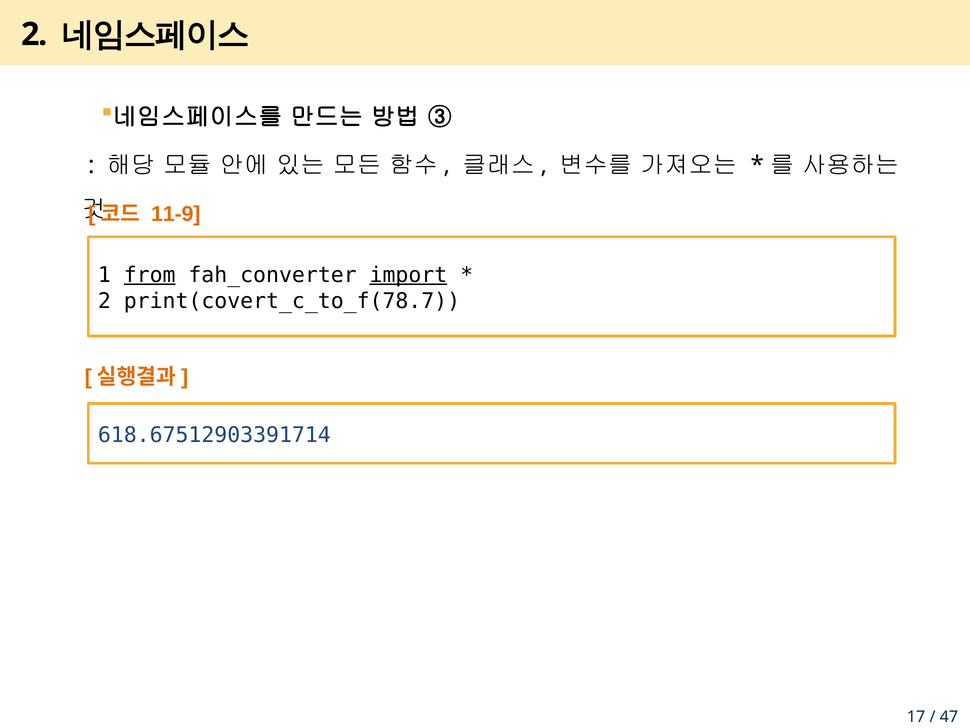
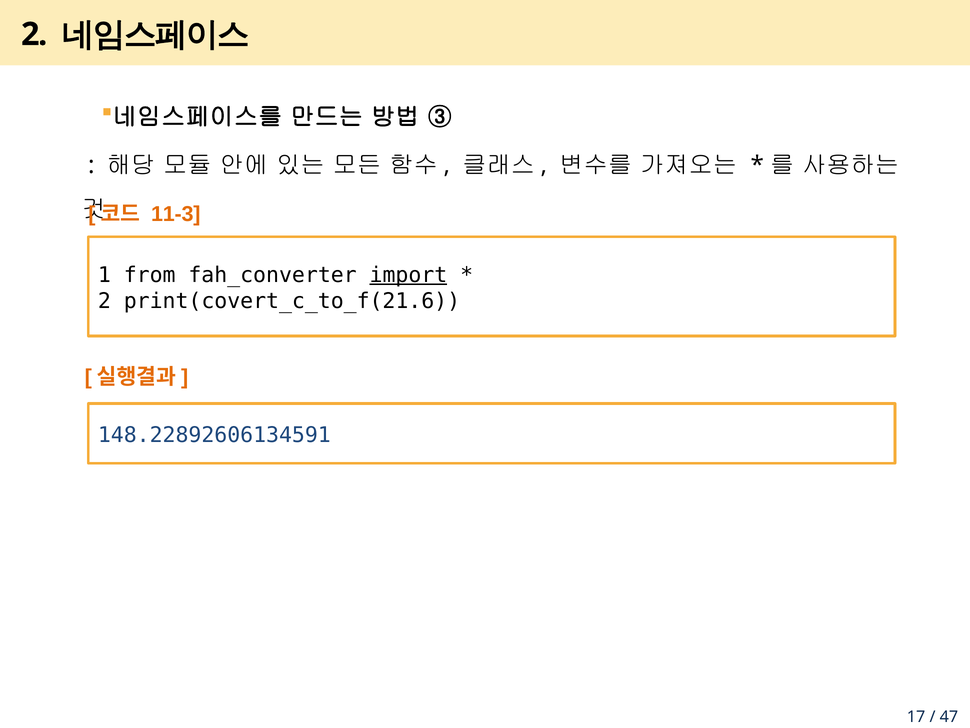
11-9: 11-9 -> 11-3
from underline: present -> none
print(covert_c_to_f(78.7: print(covert_c_to_f(78.7 -> print(covert_c_to_f(21.6
618.67512903391714: 618.67512903391714 -> 148.22892606134591
